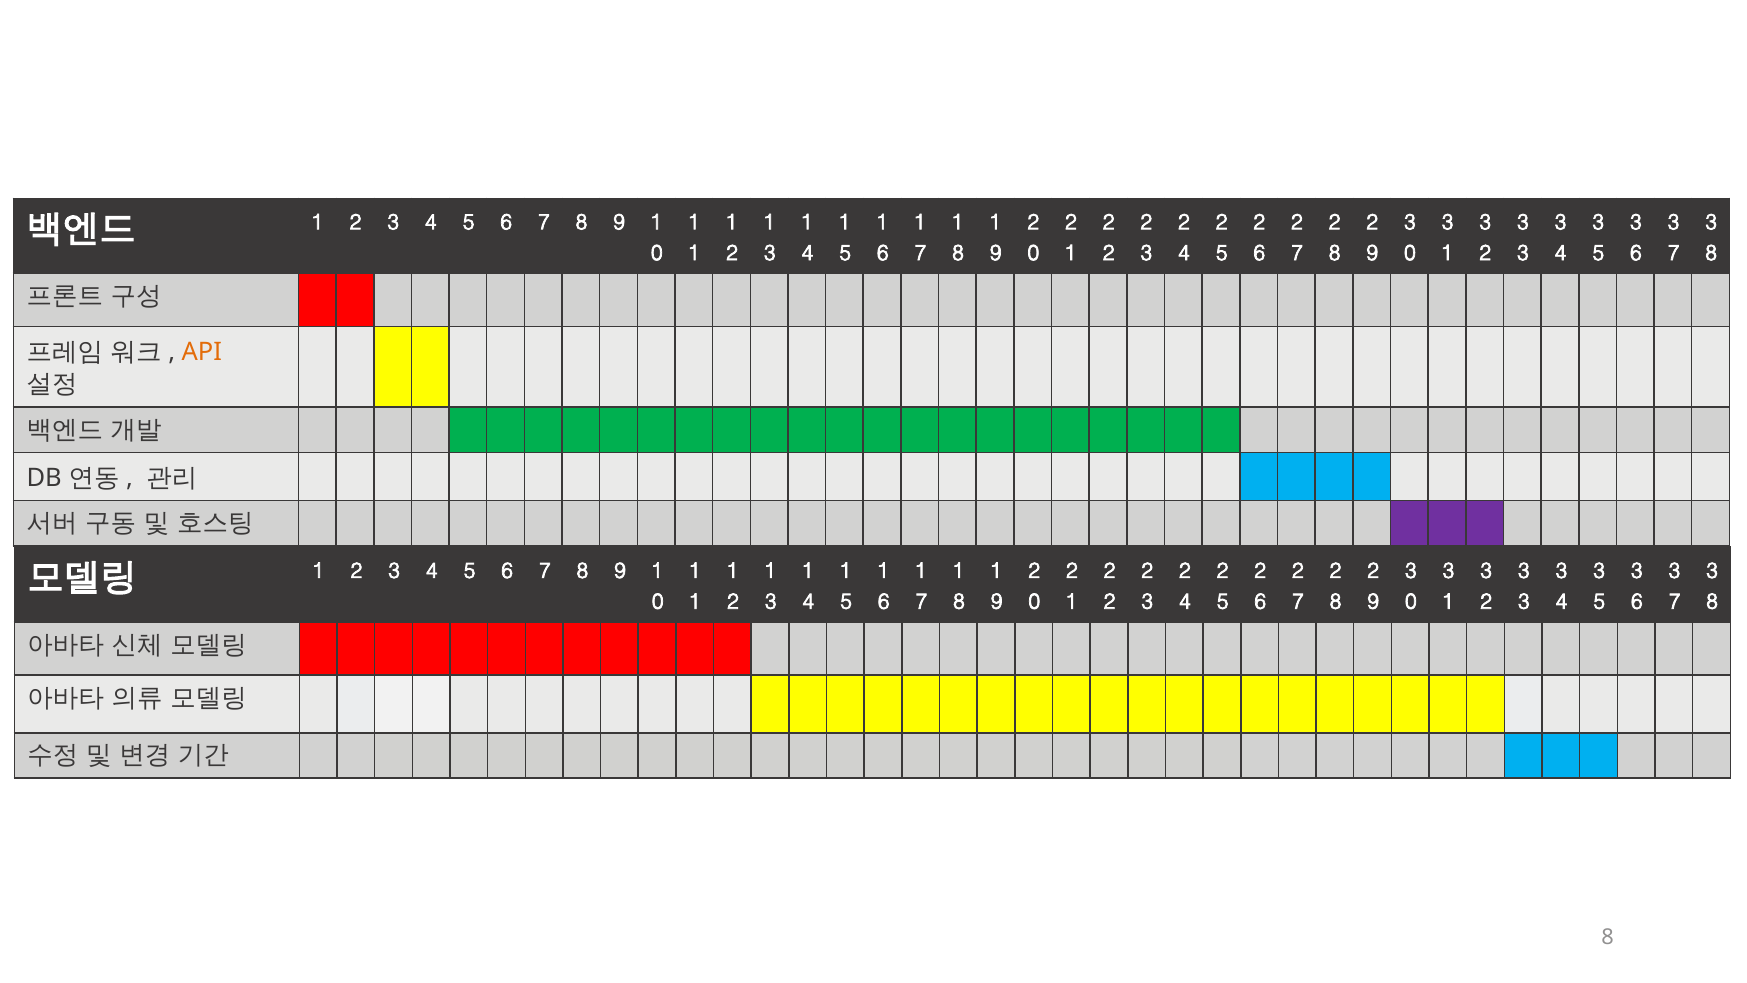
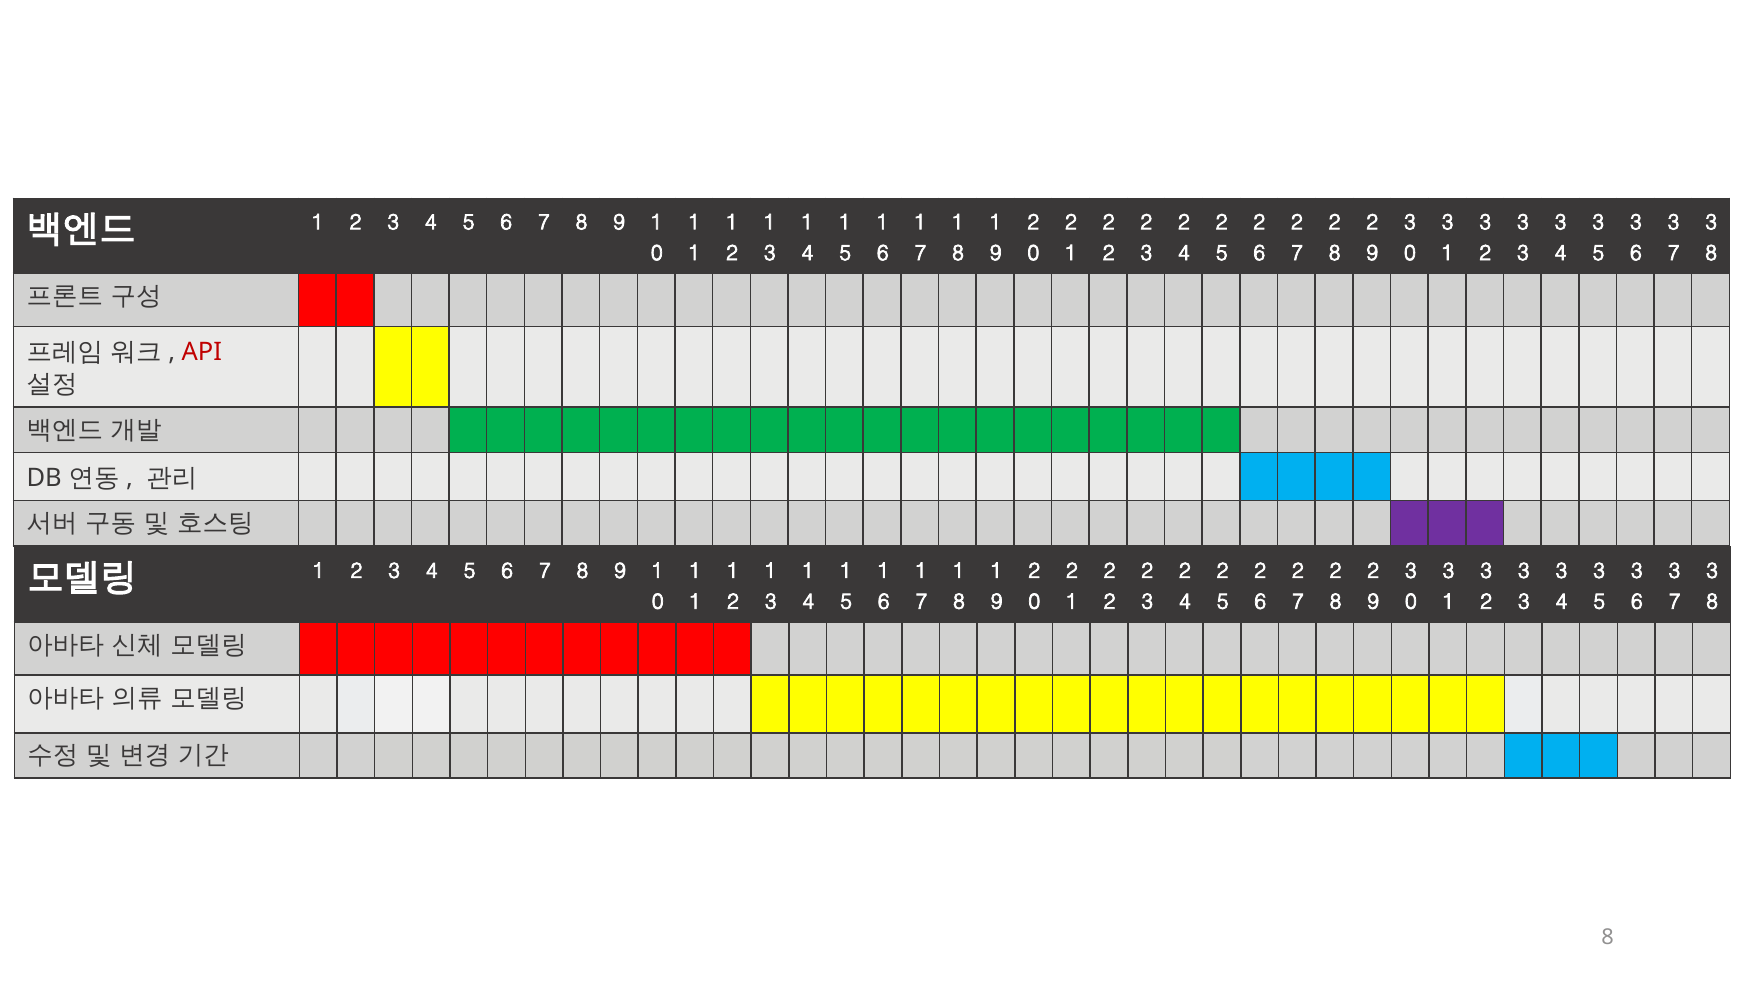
API colour: orange -> red
